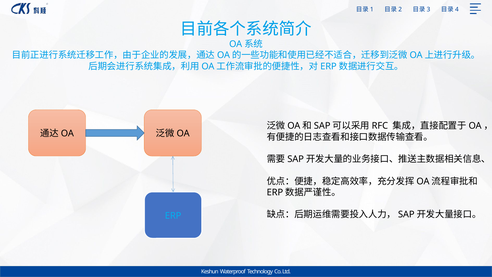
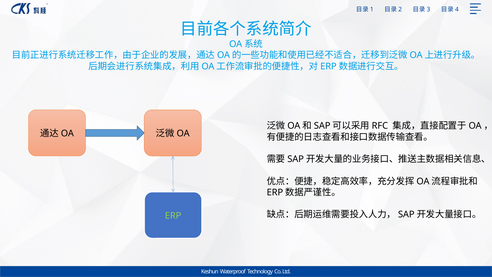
ERP colour: light blue -> light green
